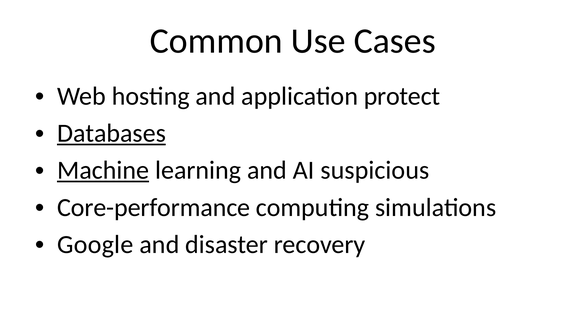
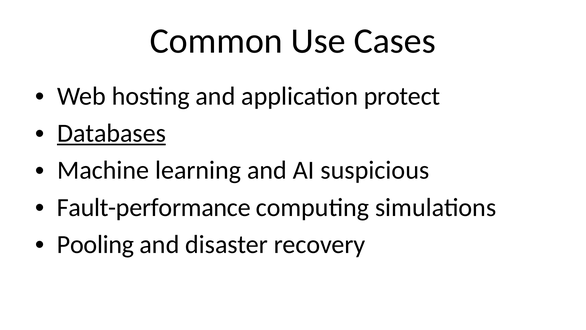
Machine underline: present -> none
Core-performance: Core-performance -> Fault-performance
Google: Google -> Pooling
